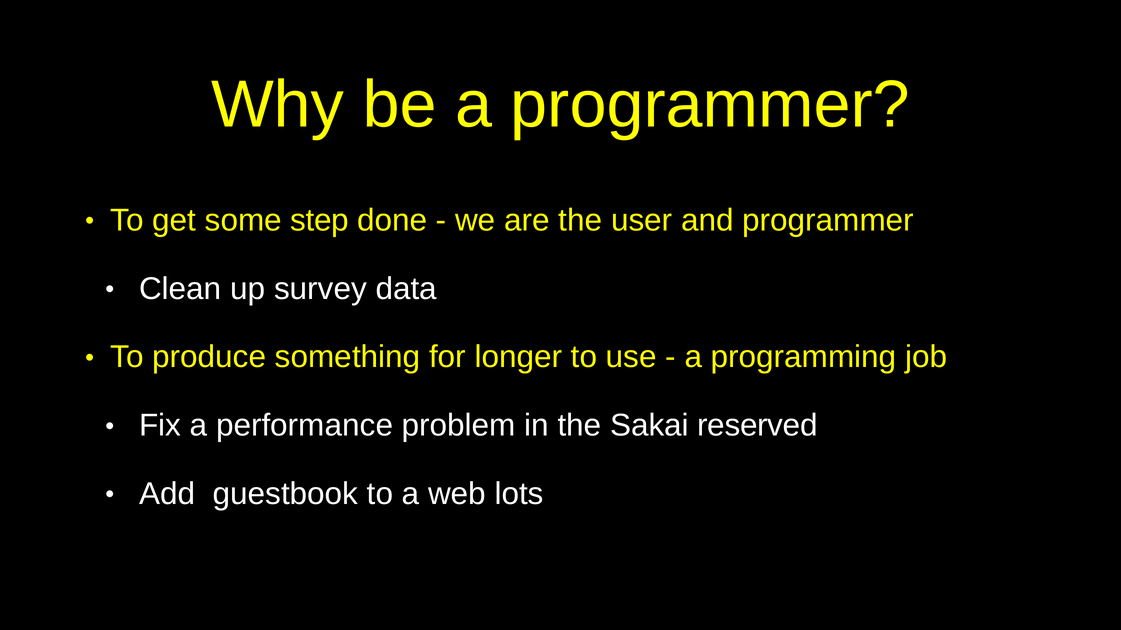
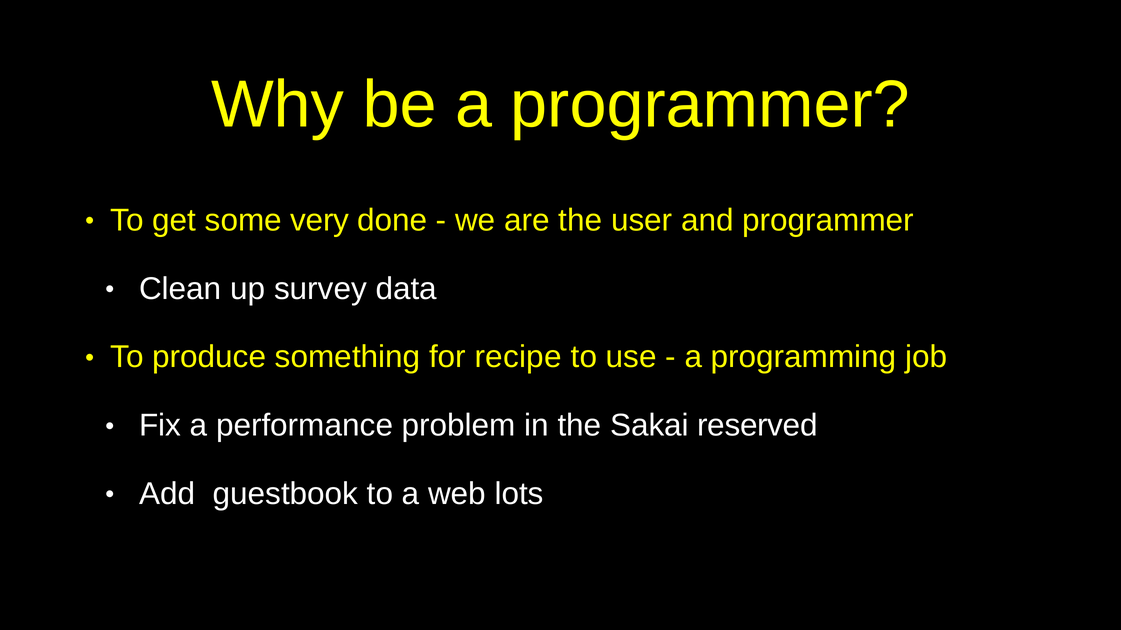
step: step -> very
longer: longer -> recipe
